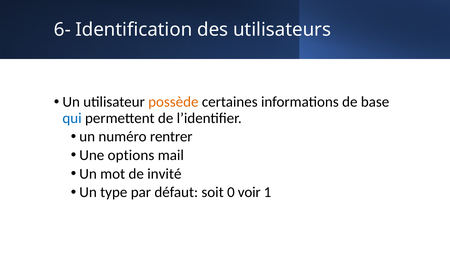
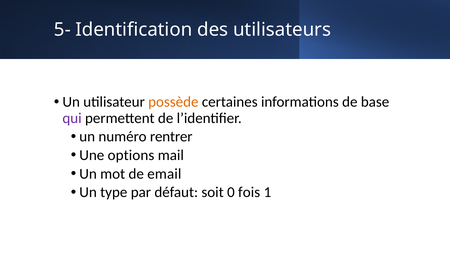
6-: 6- -> 5-
qui colour: blue -> purple
invité: invité -> email
voir: voir -> fois
